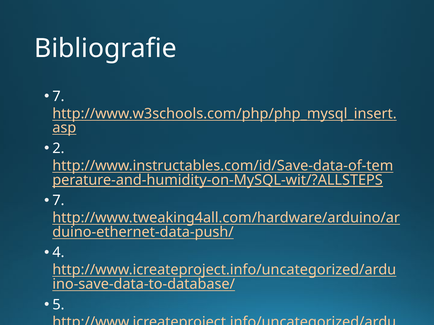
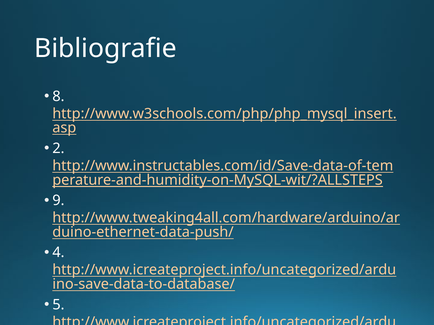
7 at (58, 97): 7 -> 8
7 at (58, 201): 7 -> 9
